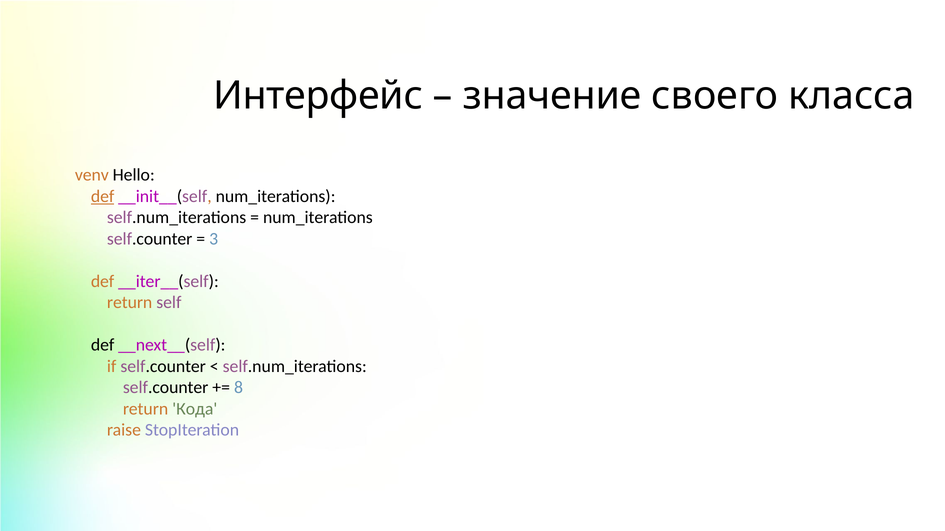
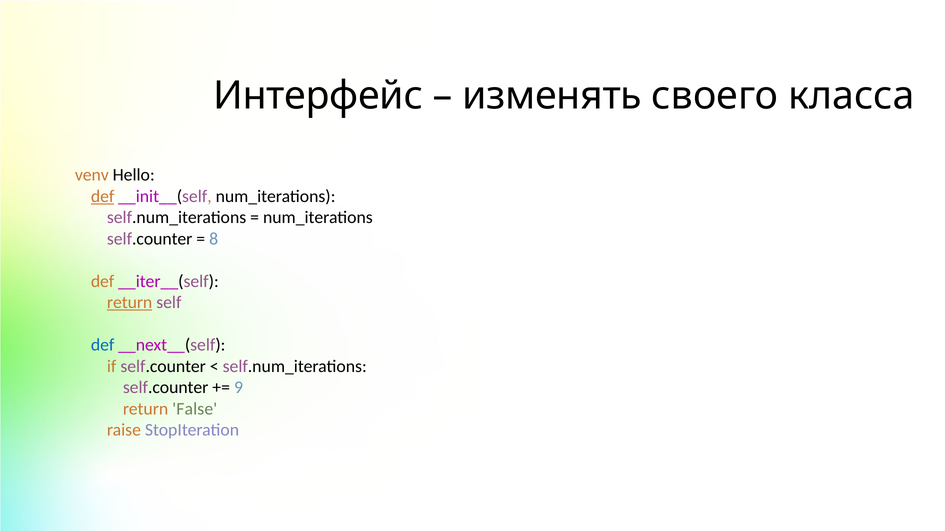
значение: значение -> изменять
3: 3 -> 8
return at (130, 303) underline: none -> present
def at (103, 345) colour: black -> blue
8: 8 -> 9
Кода: Кода -> False
